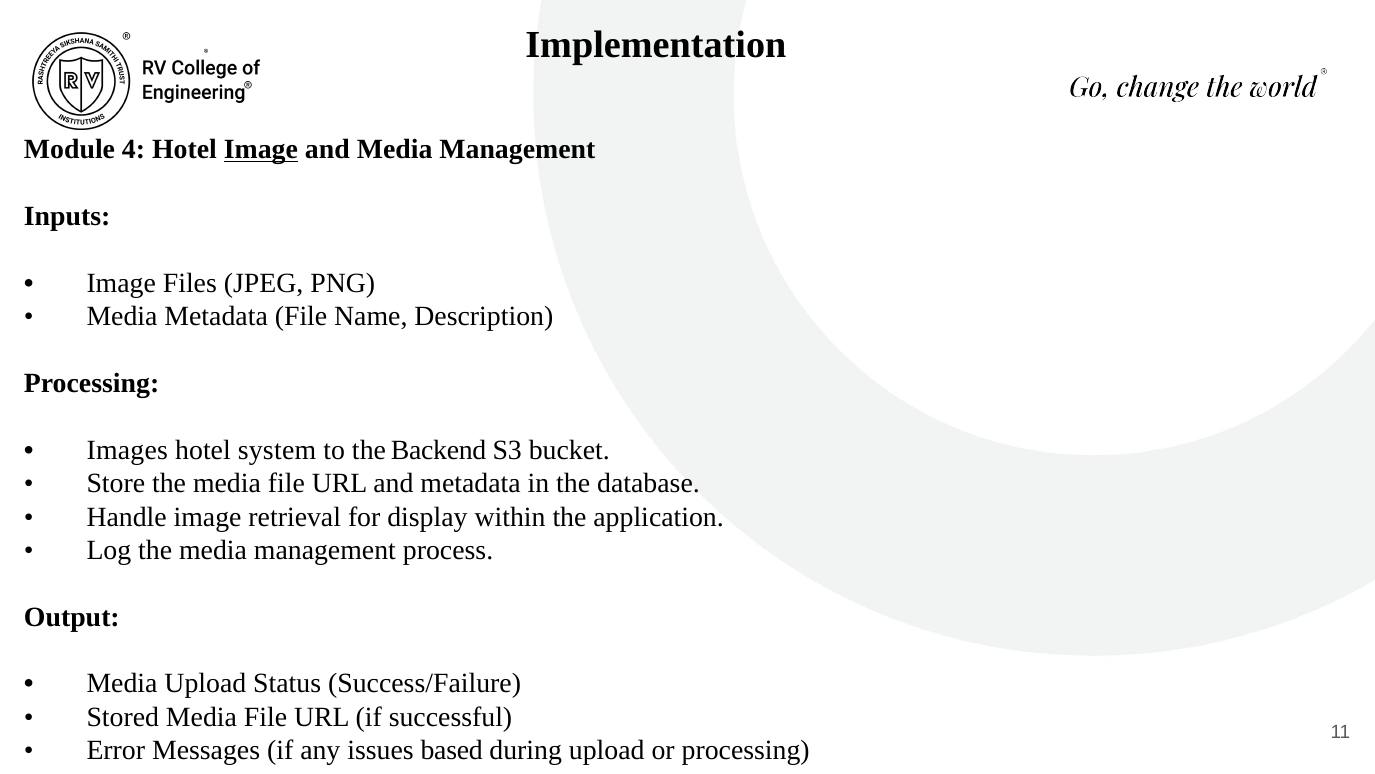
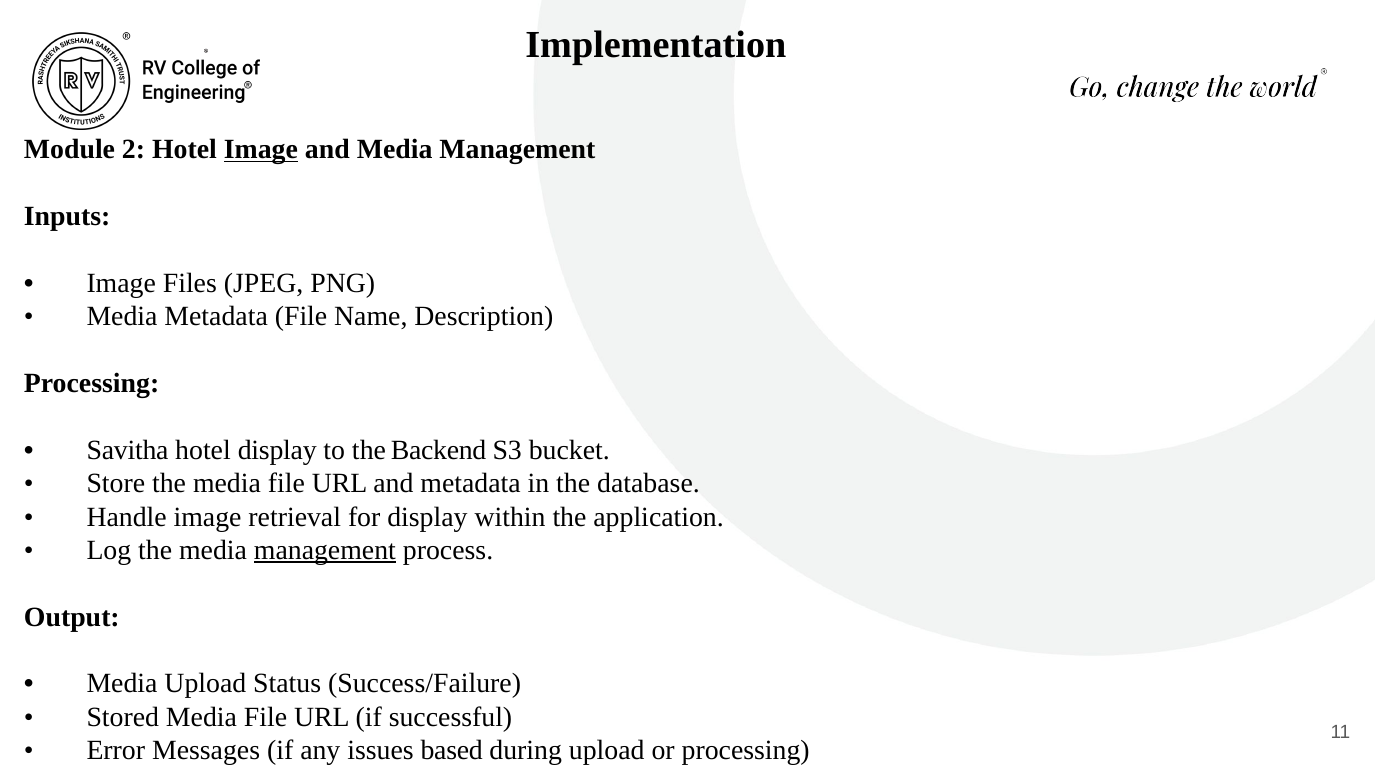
4: 4 -> 2
Images: Images -> Savitha
hotel system: system -> display
management at (325, 550) underline: none -> present
